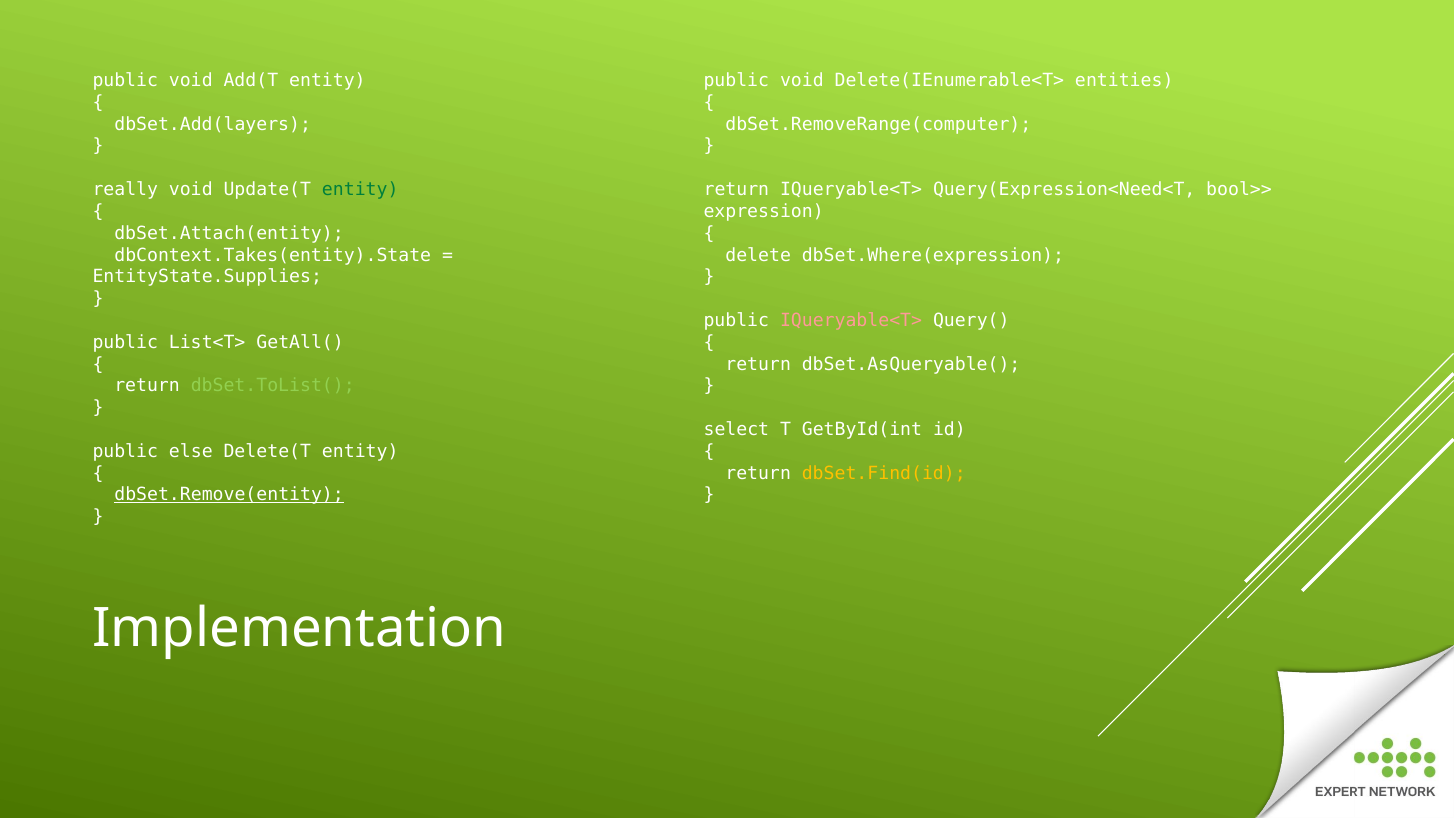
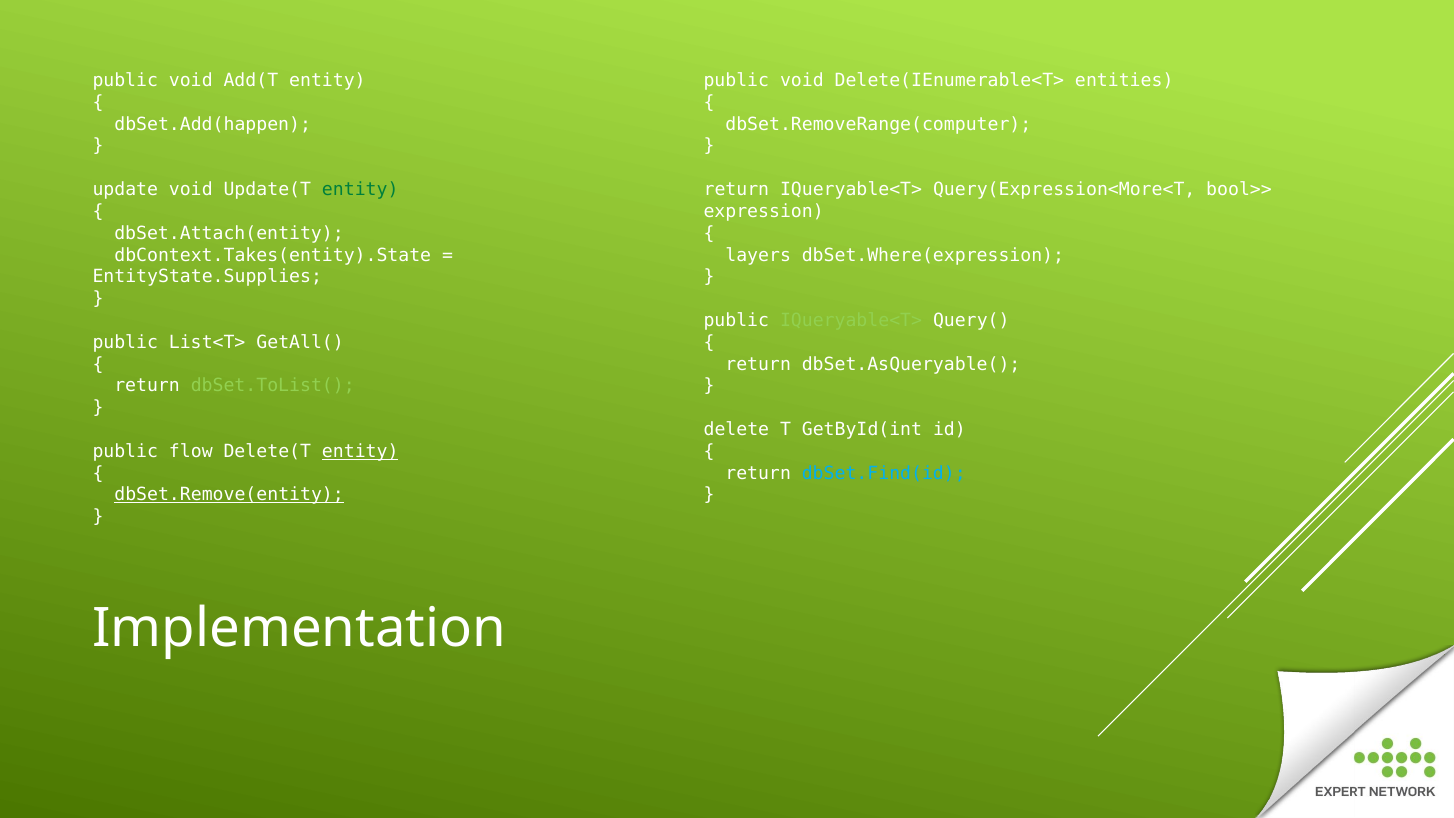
dbSet.Add(layers: dbSet.Add(layers -> dbSet.Add(happen
really: really -> update
Query(Expression<Need<T: Query(Expression<Need<T -> Query(Expression<More<T
delete: delete -> layers
IQueryable<T> at (851, 320) colour: pink -> light green
select: select -> delete
else: else -> flow
entity at (360, 451) underline: none -> present
dbSet.Find(id colour: yellow -> light blue
